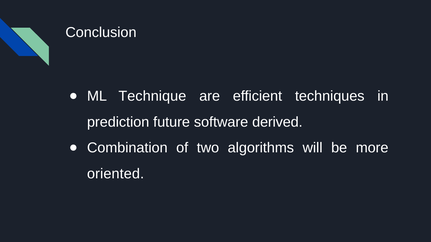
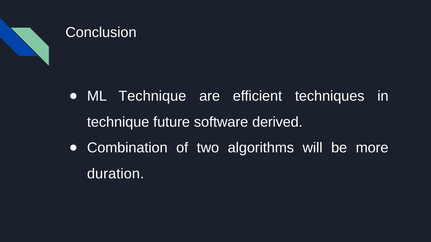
prediction at (118, 122): prediction -> technique
oriented: oriented -> duration
